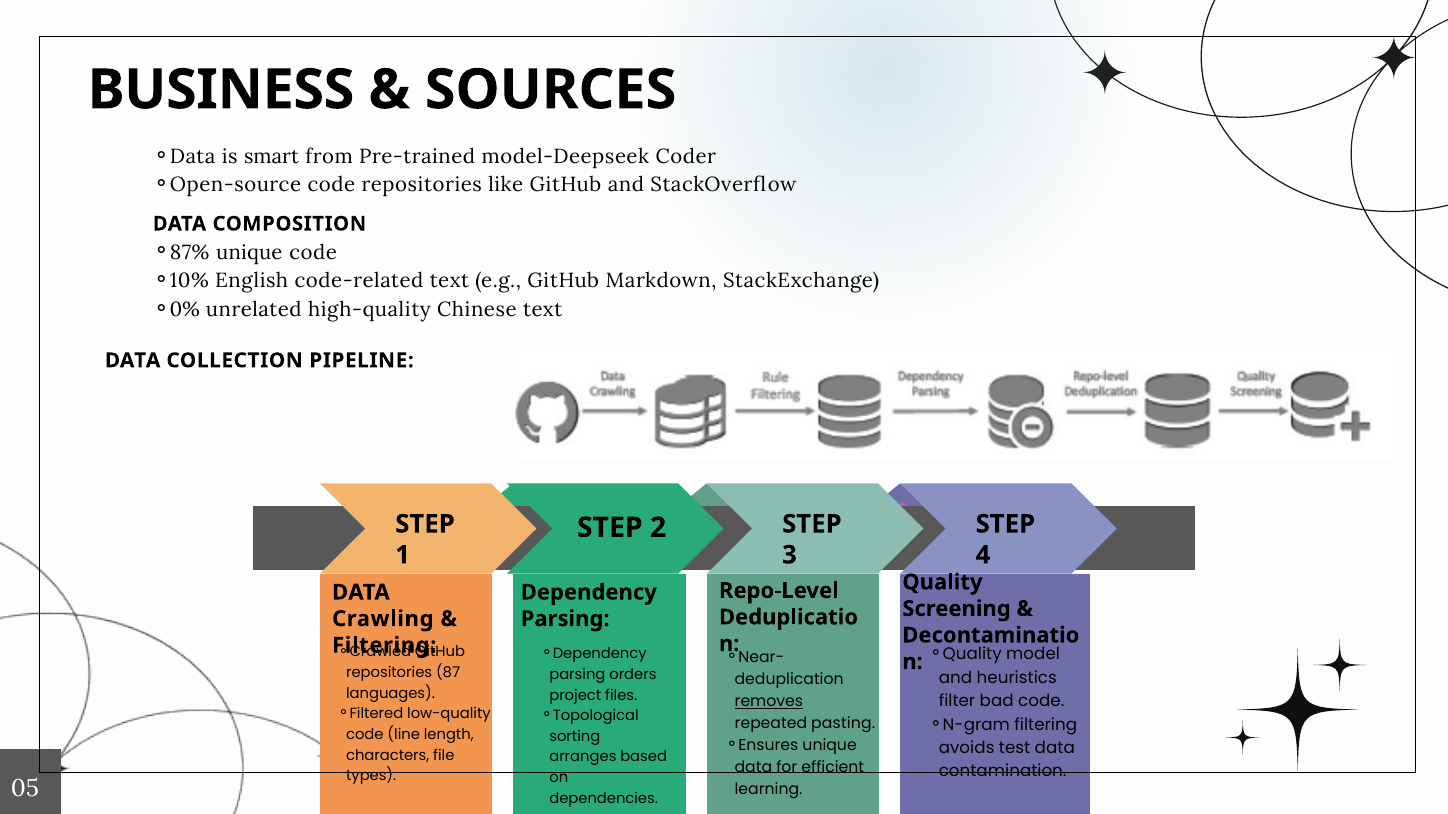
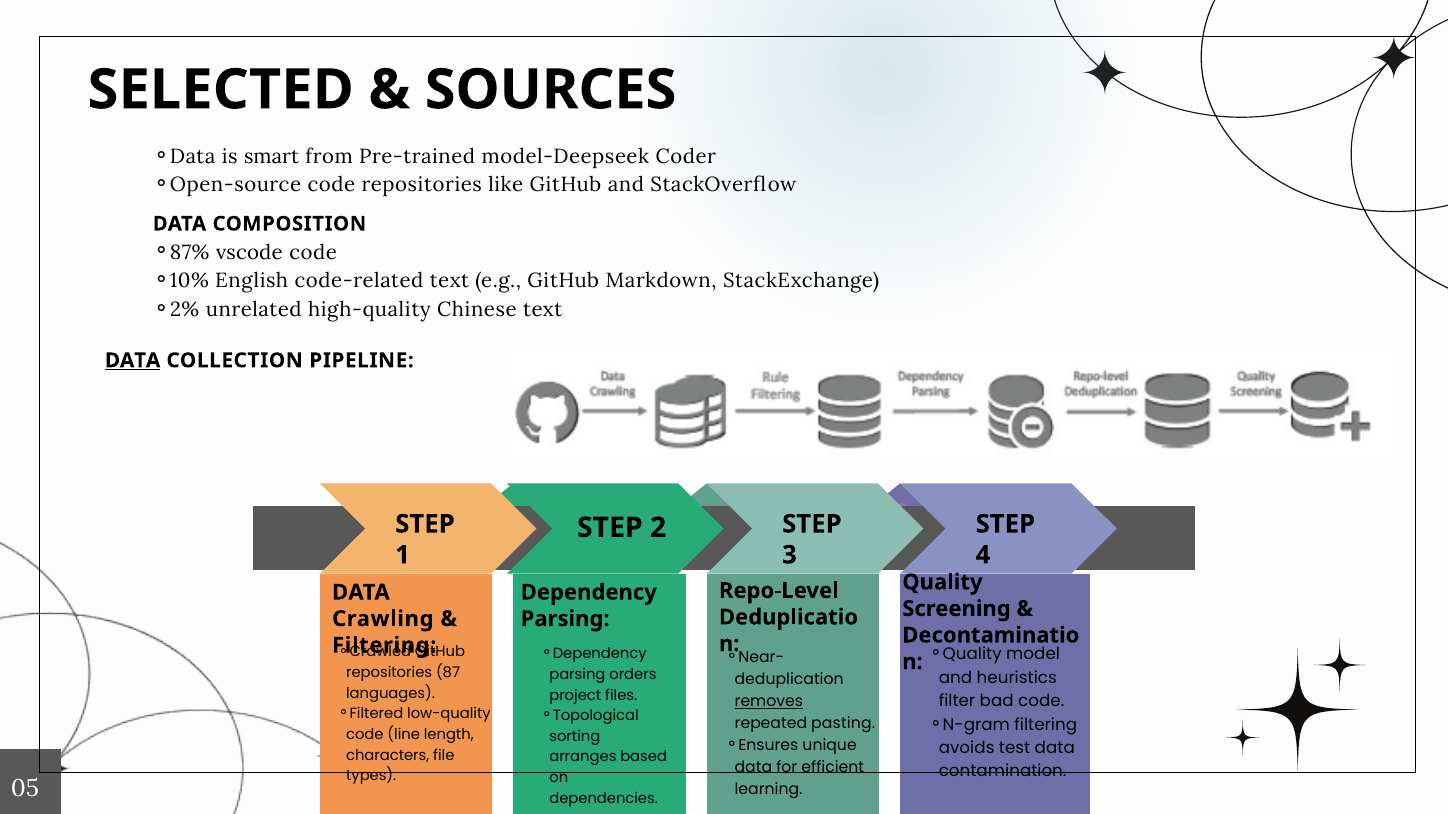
BUSINESS: BUSINESS -> SELECTED
87% unique: unique -> vscode
0%: 0% -> 2%
DATA at (133, 361) underline: none -> present
